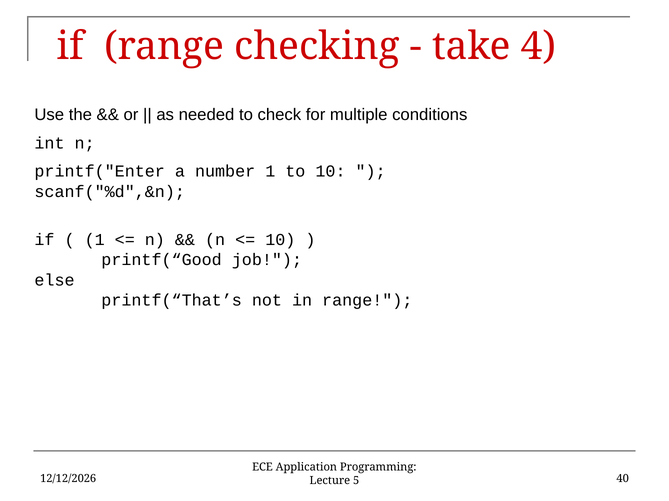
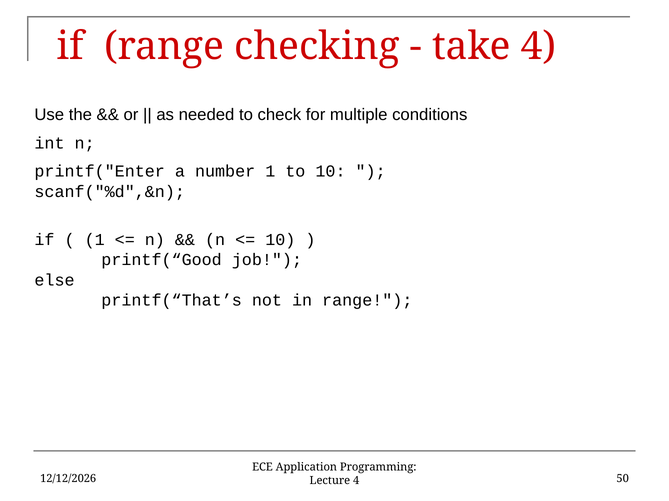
40: 40 -> 50
Lecture 5: 5 -> 4
